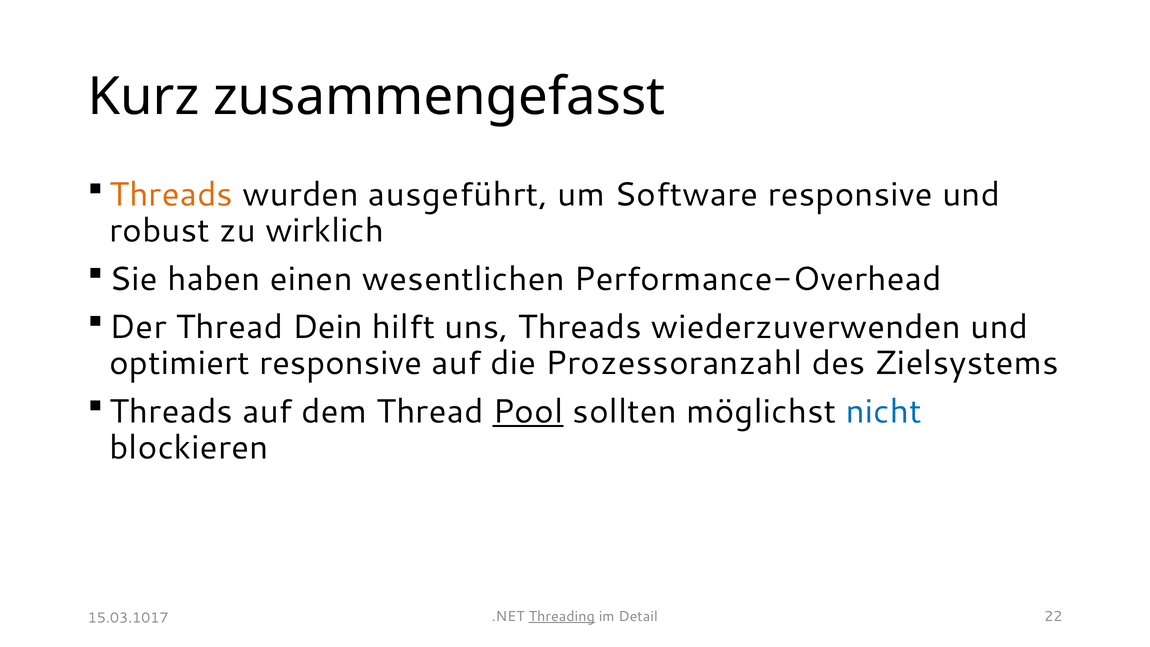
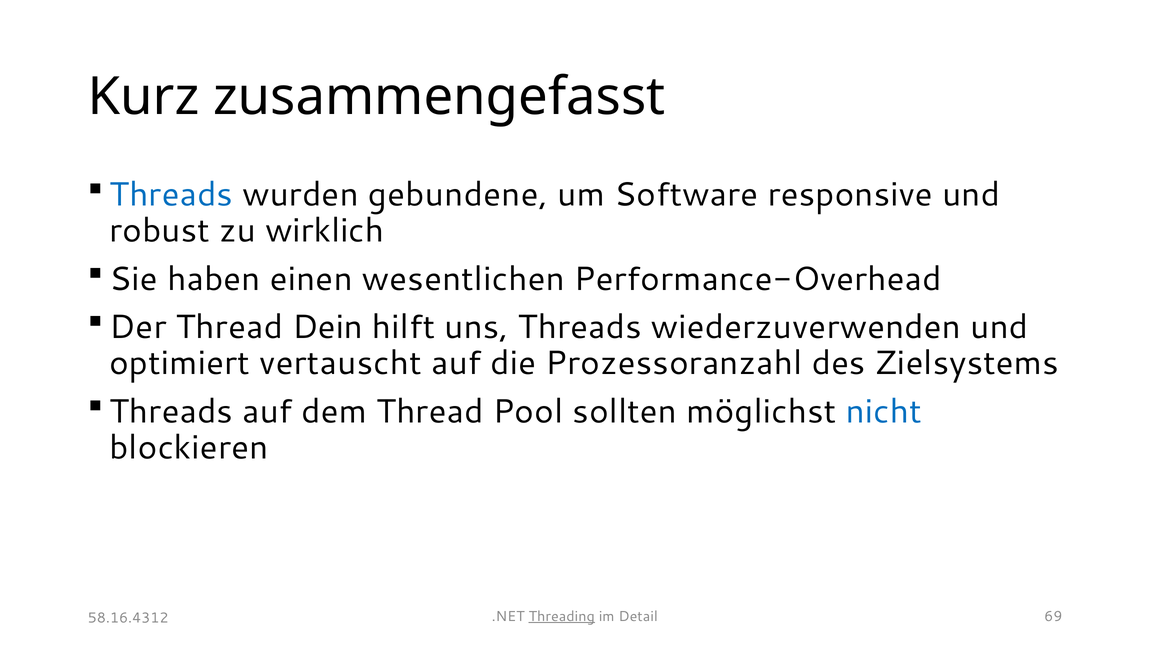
Threads at (171, 194) colour: orange -> blue
ausgeführt: ausgeführt -> gebundene
optimiert responsive: responsive -> vertauscht
Pool underline: present -> none
22: 22 -> 69
15.03.1017: 15.03.1017 -> 58.16.4312
